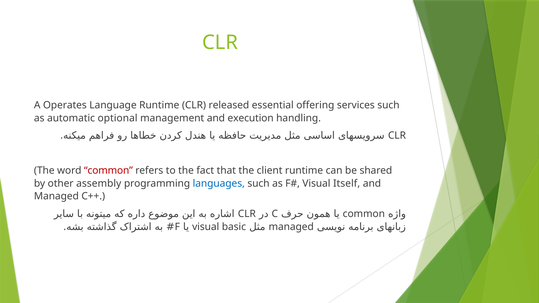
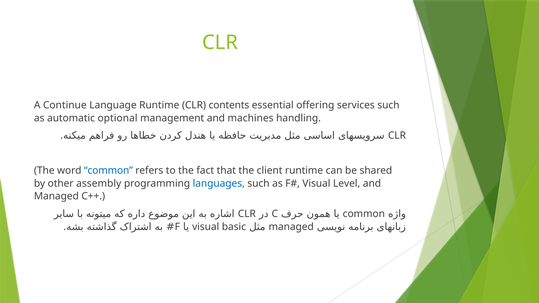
Operates: Operates -> Continue
released: released -> contents
execution: execution -> machines
common at (108, 171) colour: red -> blue
Itself: Itself -> Level
